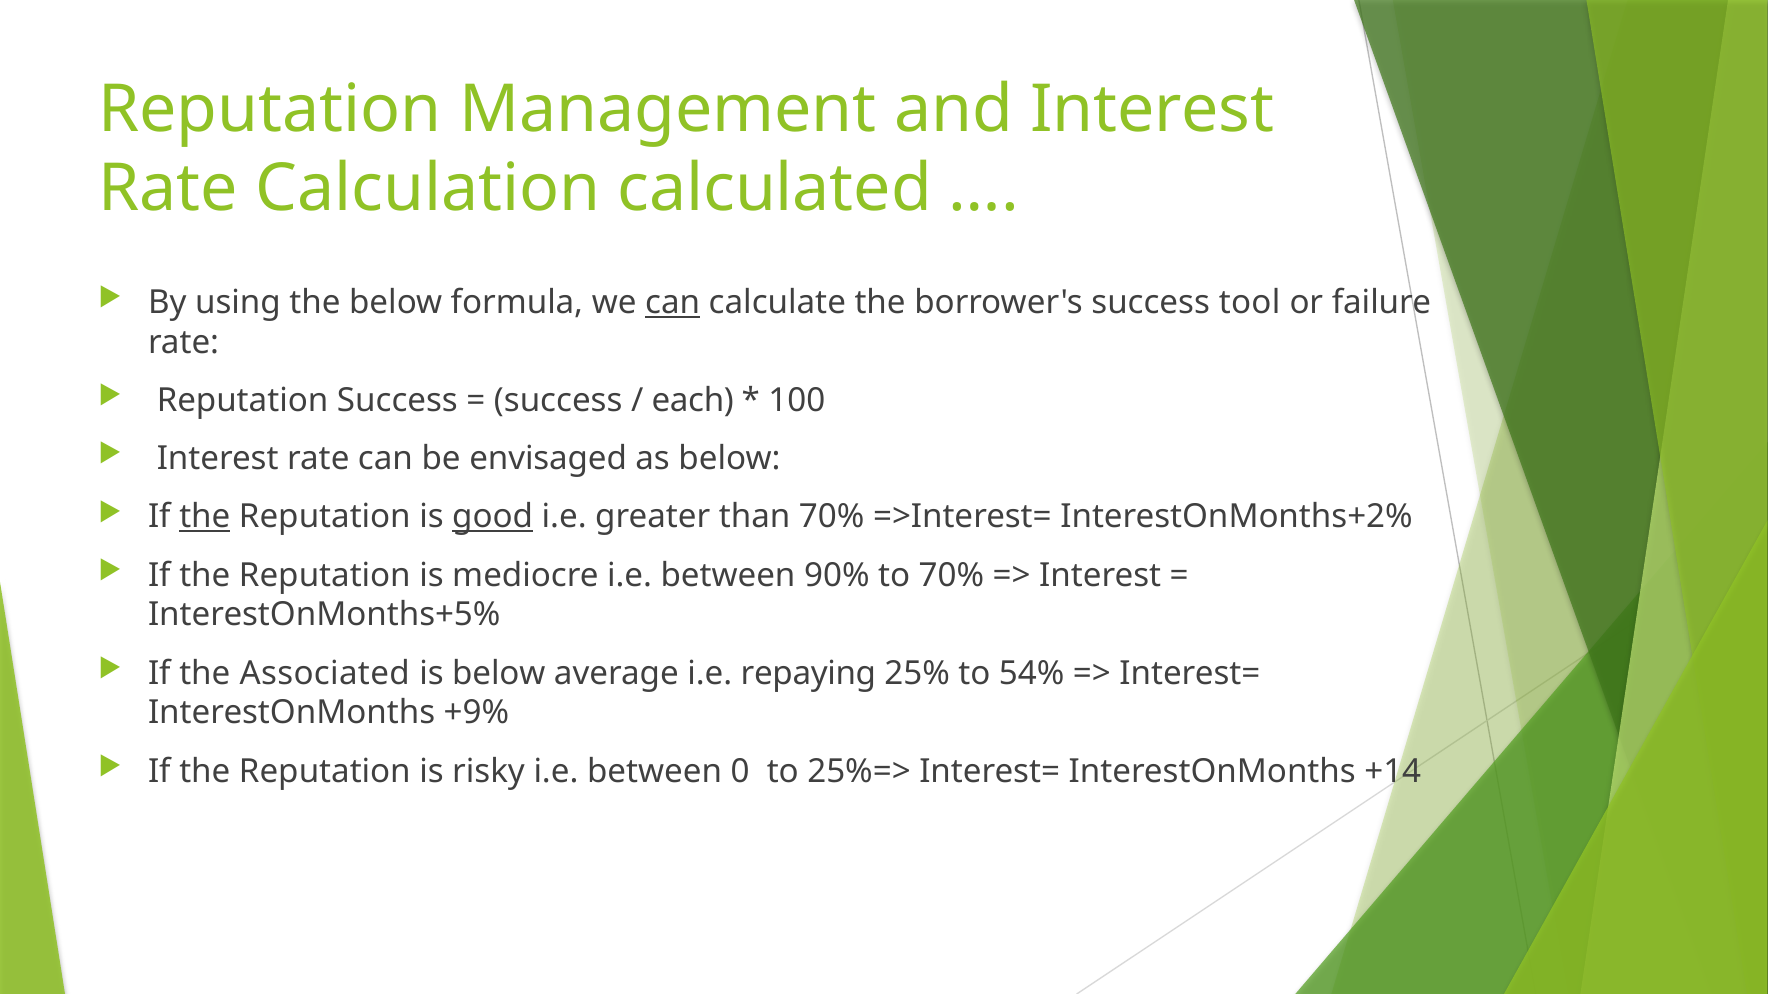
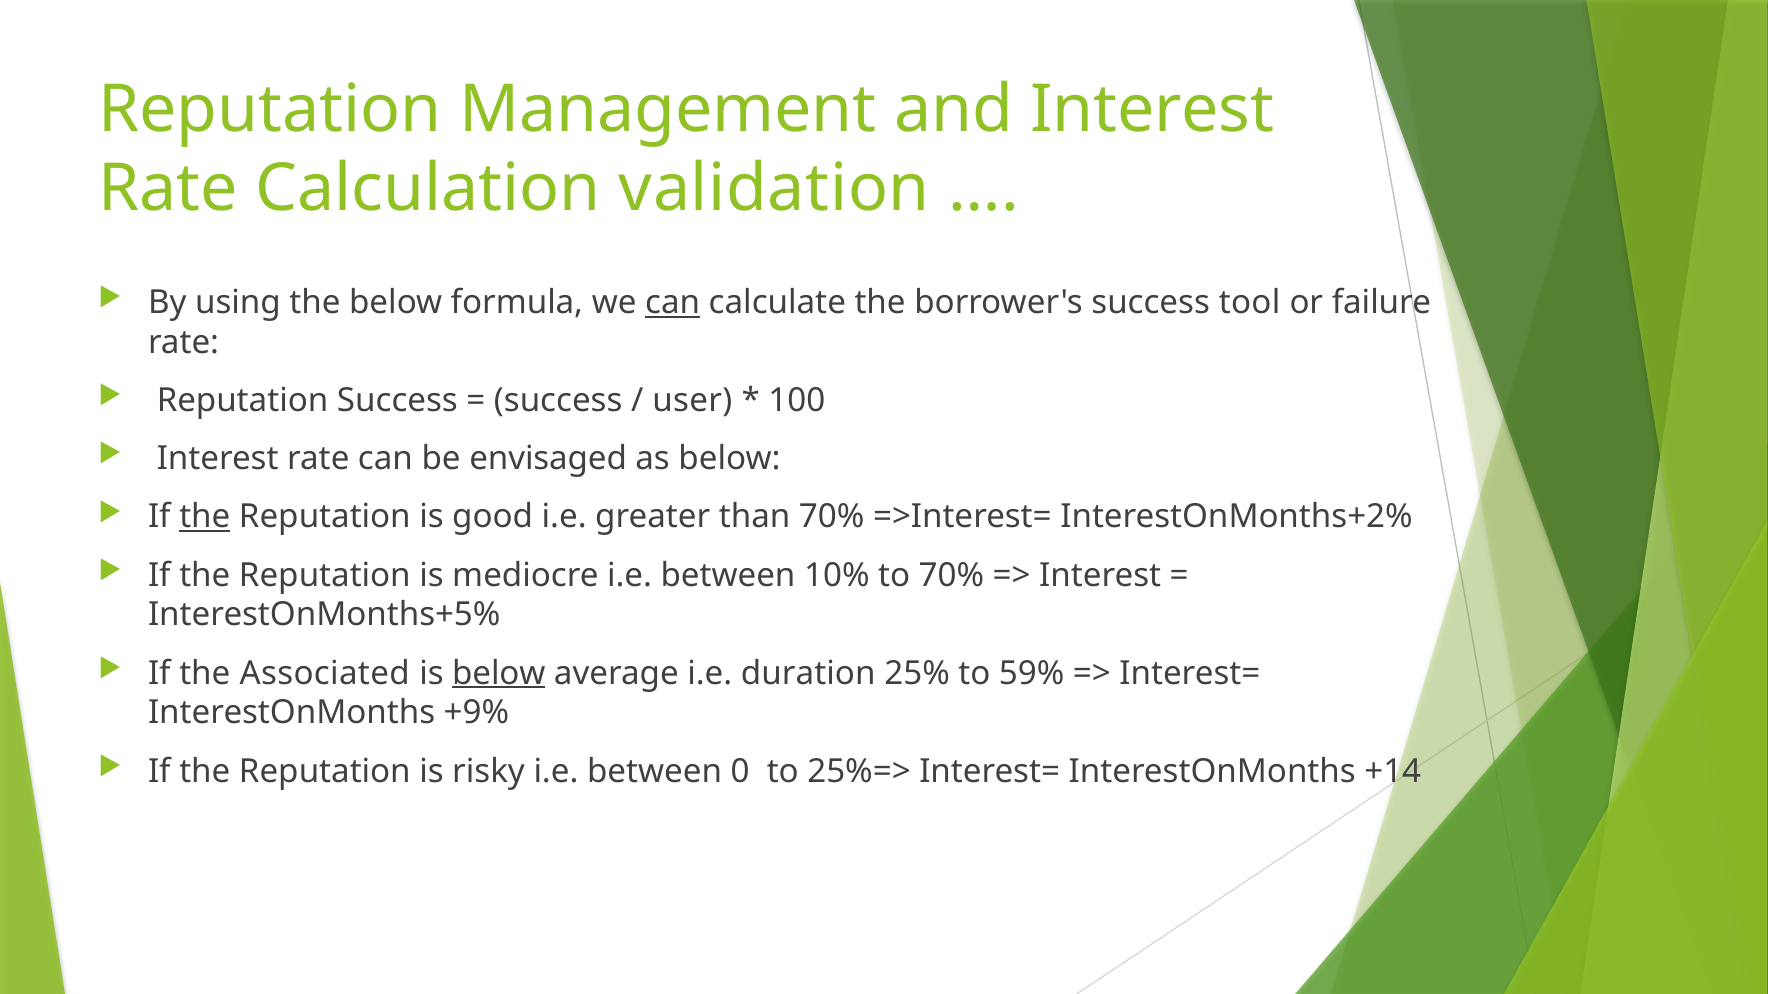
calculated: calculated -> validation
each: each -> user
good underline: present -> none
90%: 90% -> 10%
below at (499, 674) underline: none -> present
repaying: repaying -> duration
54%: 54% -> 59%
